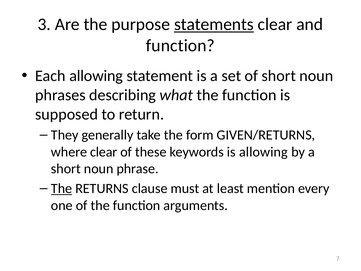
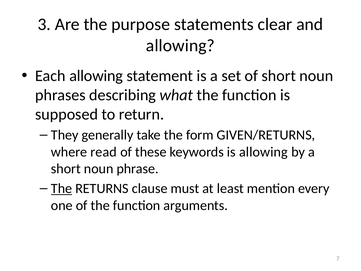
statements underline: present -> none
function at (180, 45): function -> allowing
where clear: clear -> read
